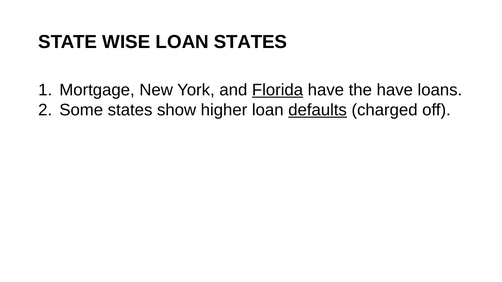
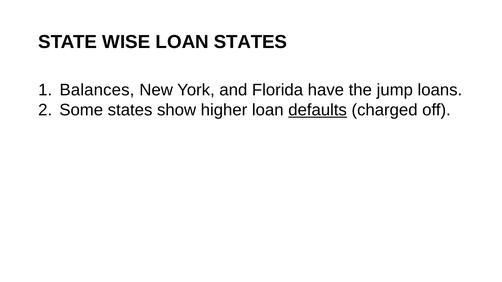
Mortgage: Mortgage -> Balances
Florida underline: present -> none
the have: have -> jump
